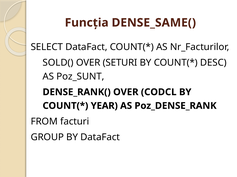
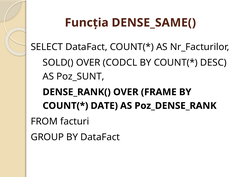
SETURI: SETURI -> CODCL
CODCL: CODCL -> FRAME
YEAR: YEAR -> DATE
